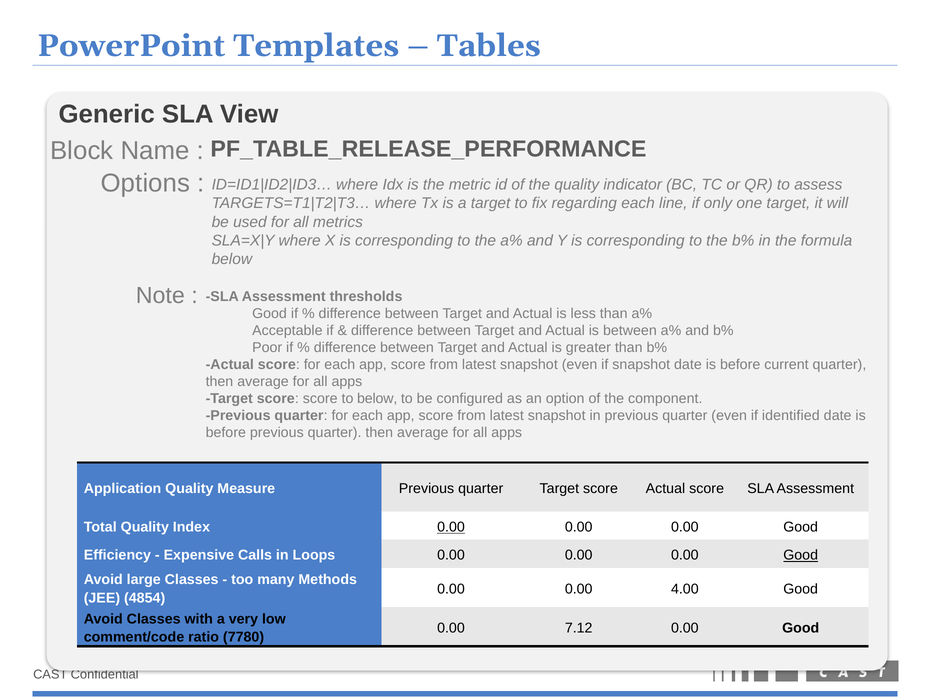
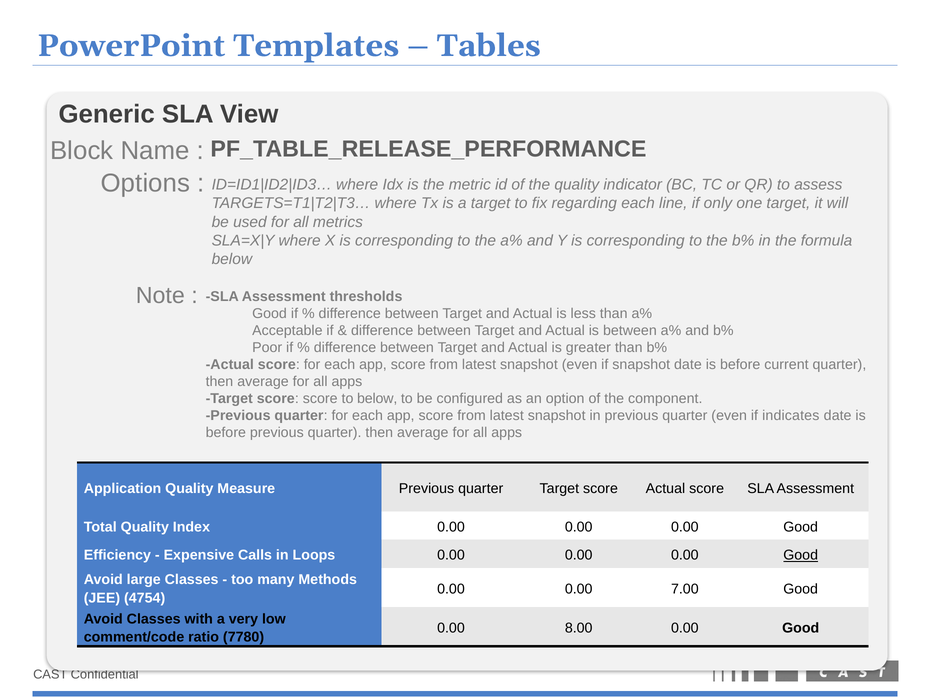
identified: identified -> indicates
0.00 at (451, 527) underline: present -> none
4.00: 4.00 -> 7.00
4854: 4854 -> 4754
7.12: 7.12 -> 8.00
